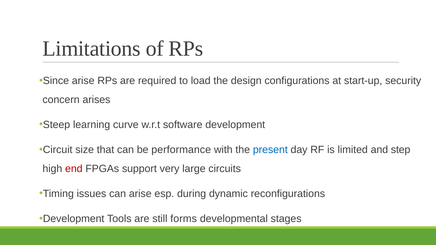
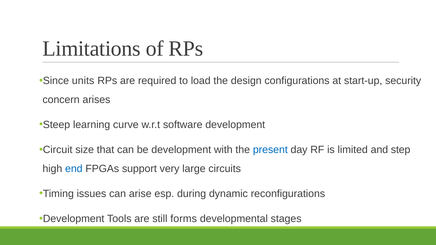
Since arise: arise -> units
be performance: performance -> development
end colour: red -> blue
